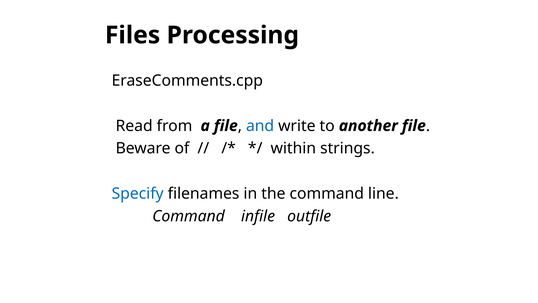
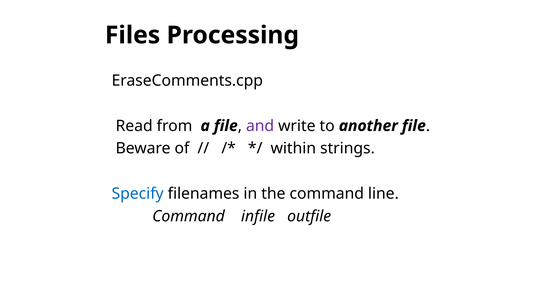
and colour: blue -> purple
